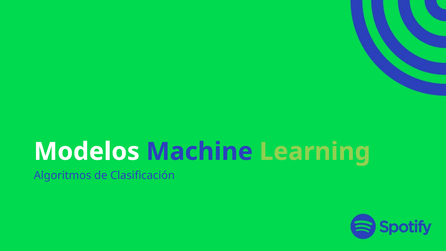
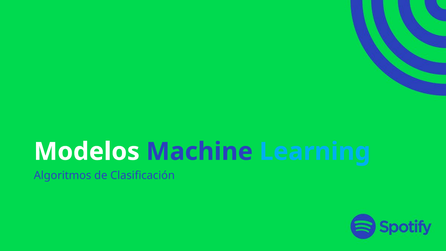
Learning colour: light green -> light blue
